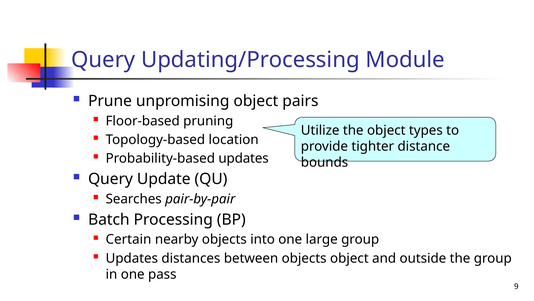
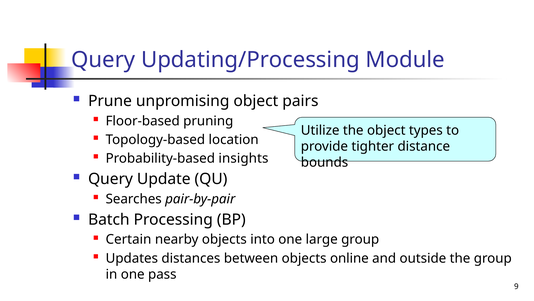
Probability-based updates: updates -> insights
objects object: object -> online
